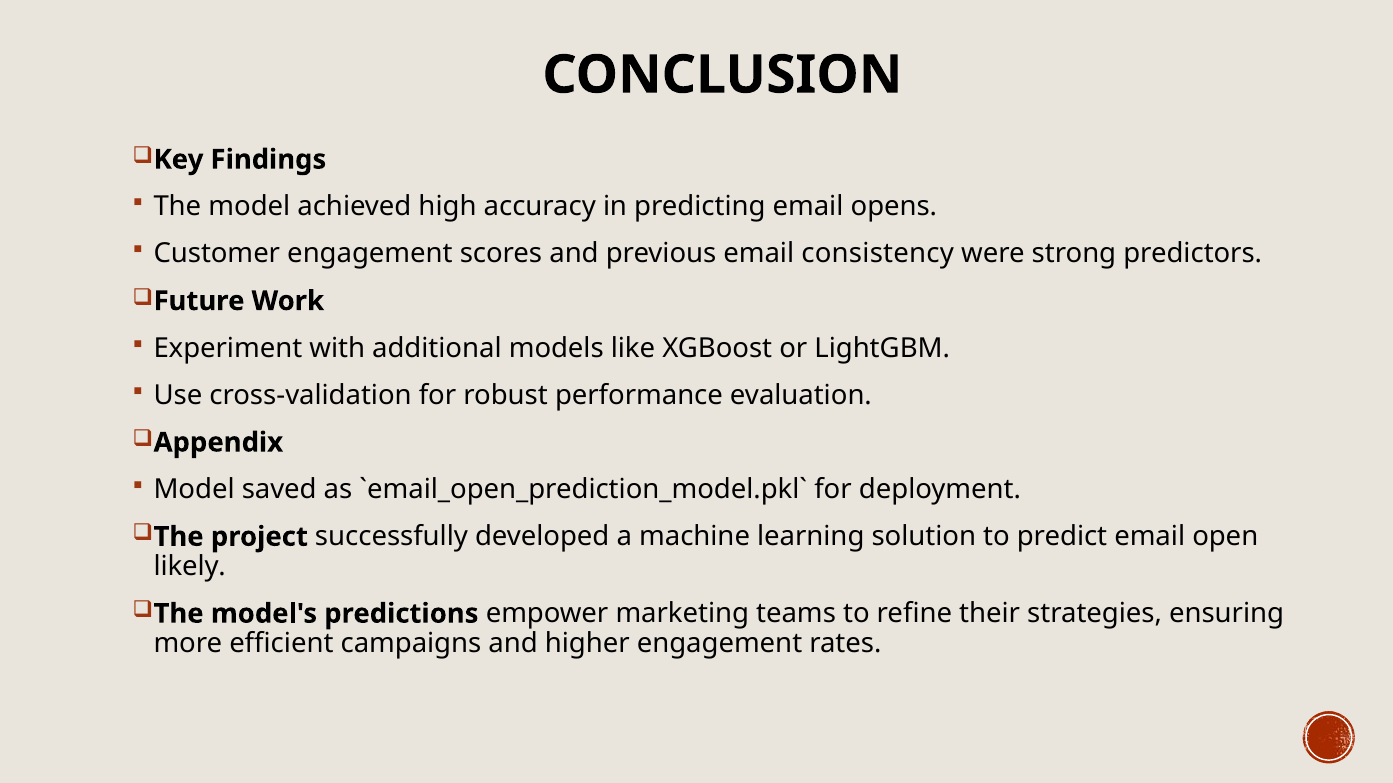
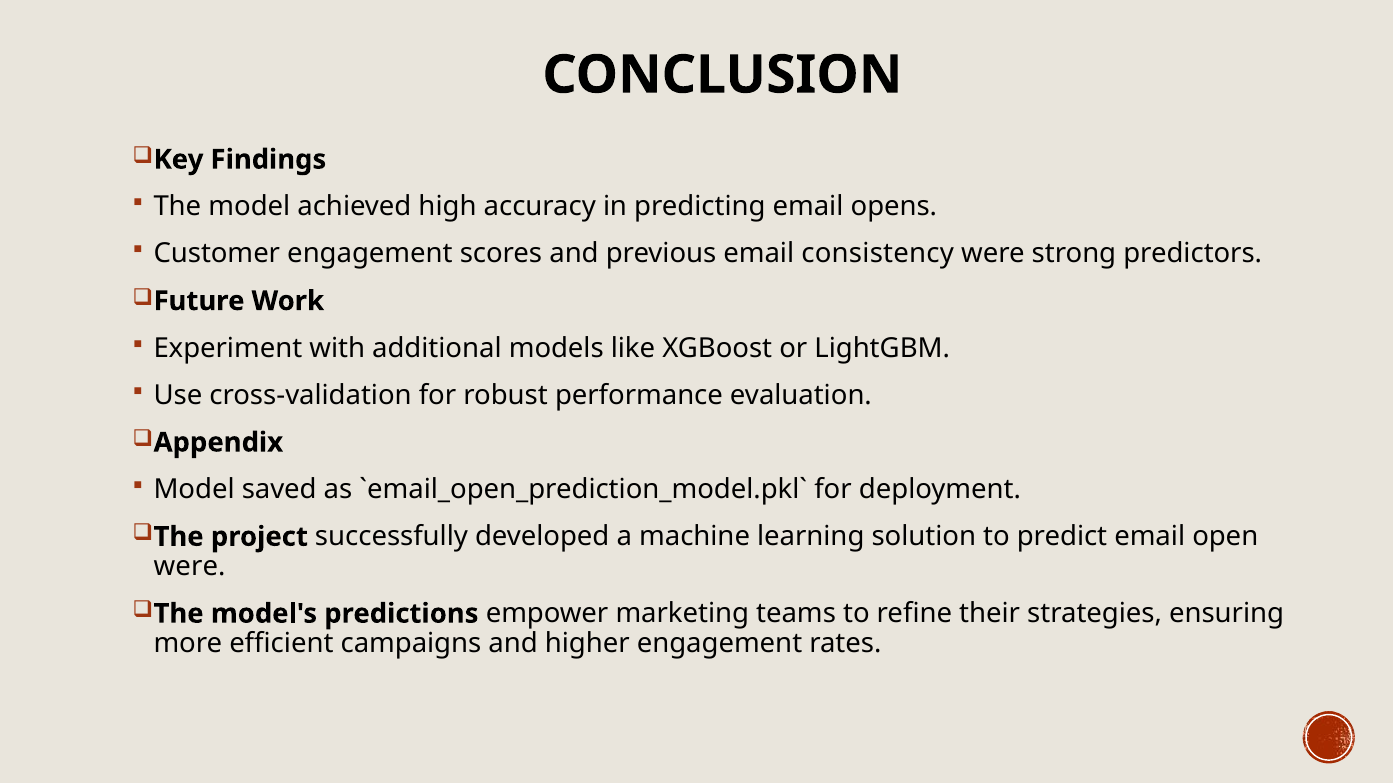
likely at (190, 567): likely -> were
